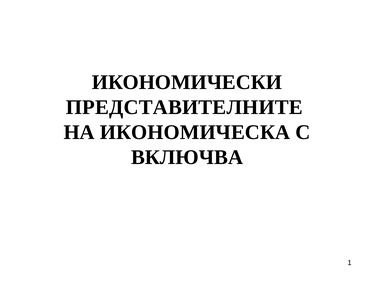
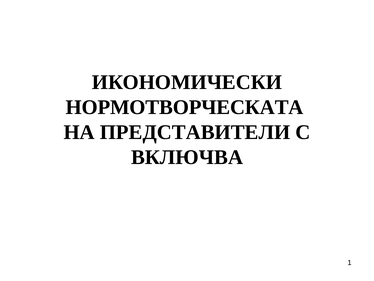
ПРЕДСТАВИТЕЛНИТЕ: ПРЕДСТАВИТЕЛНИТЕ -> НОРМОТВОРЧЕСКАТА
ИКОНОМИЧЕСКА: ИКОНОМИЧЕСКА -> ПРЕДСТАВИТЕЛИ
